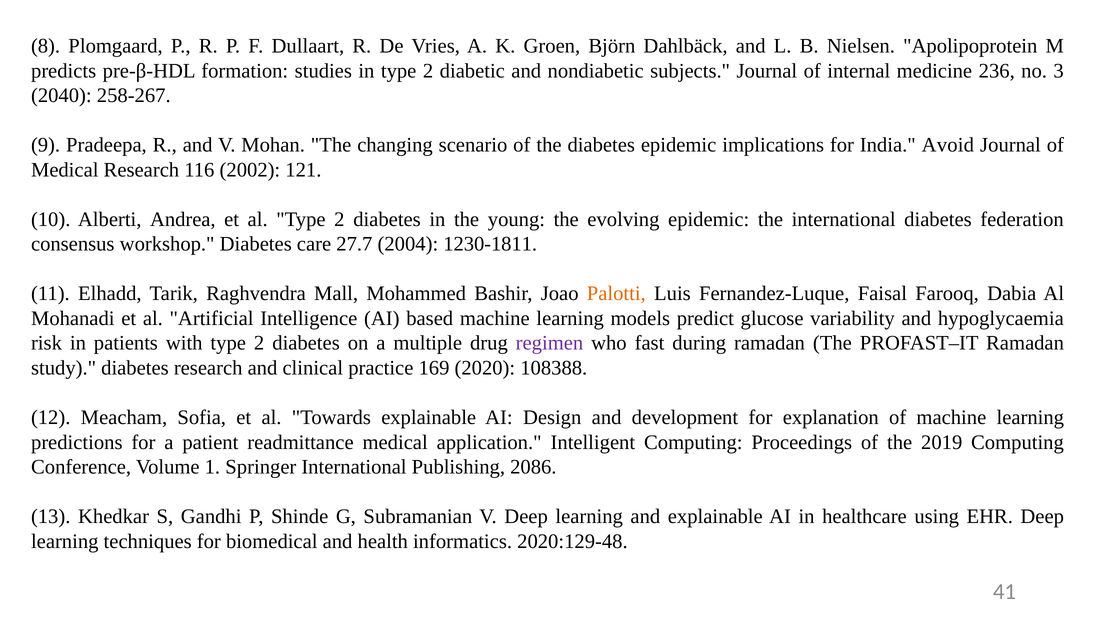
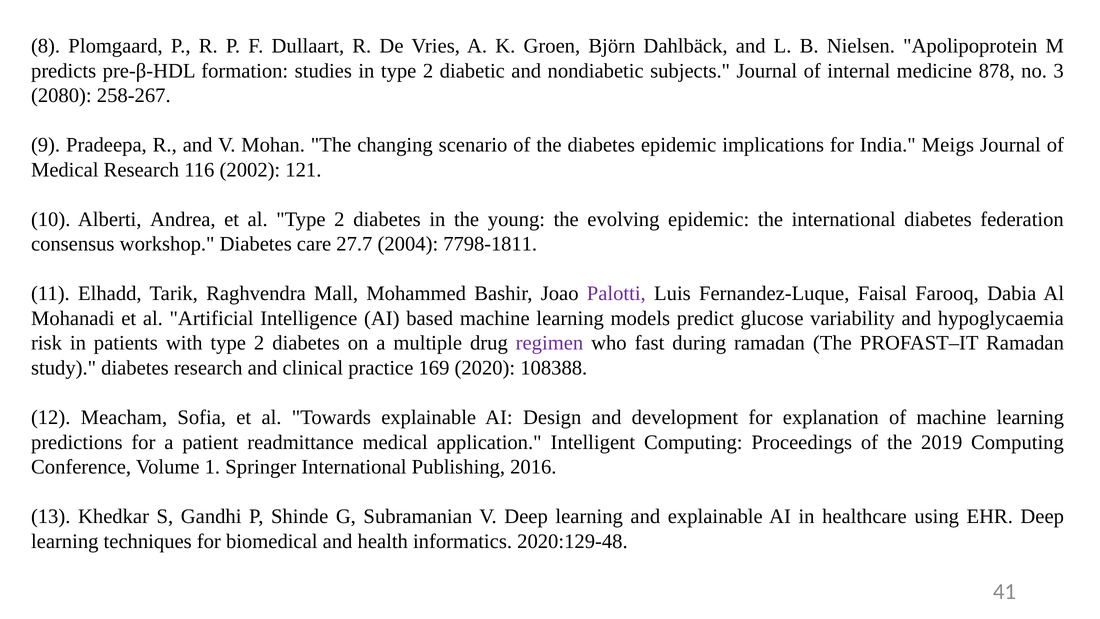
236: 236 -> 878
2040: 2040 -> 2080
Avoid: Avoid -> Meigs
1230-1811: 1230-1811 -> 7798-1811
Palotti colour: orange -> purple
2086: 2086 -> 2016
